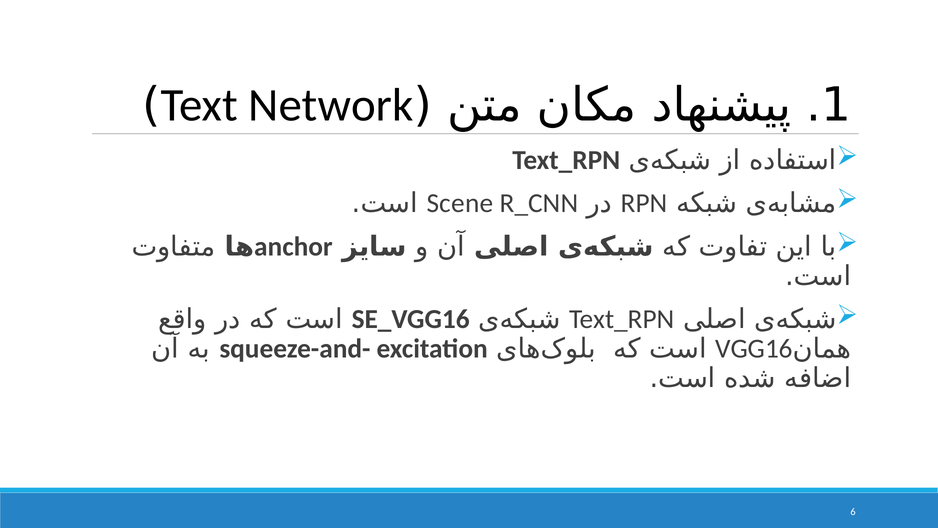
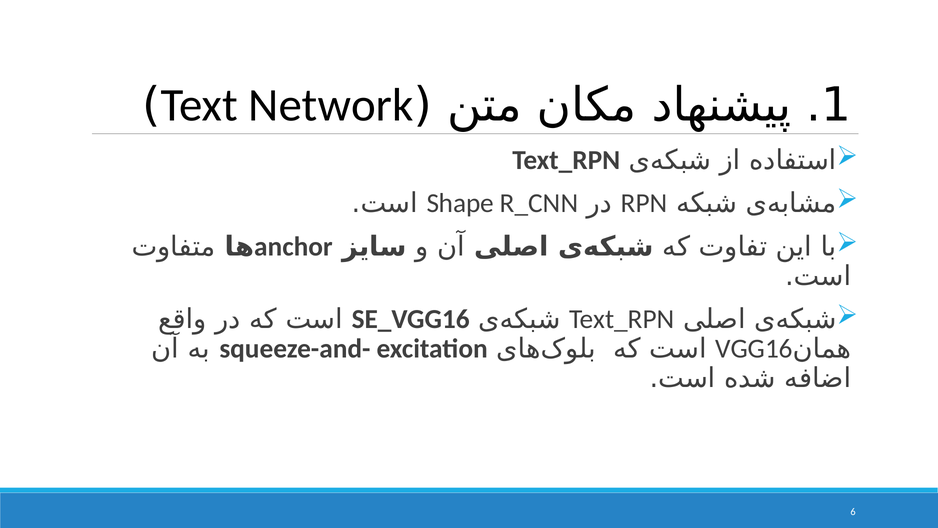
Scene: Scene -> Shape
